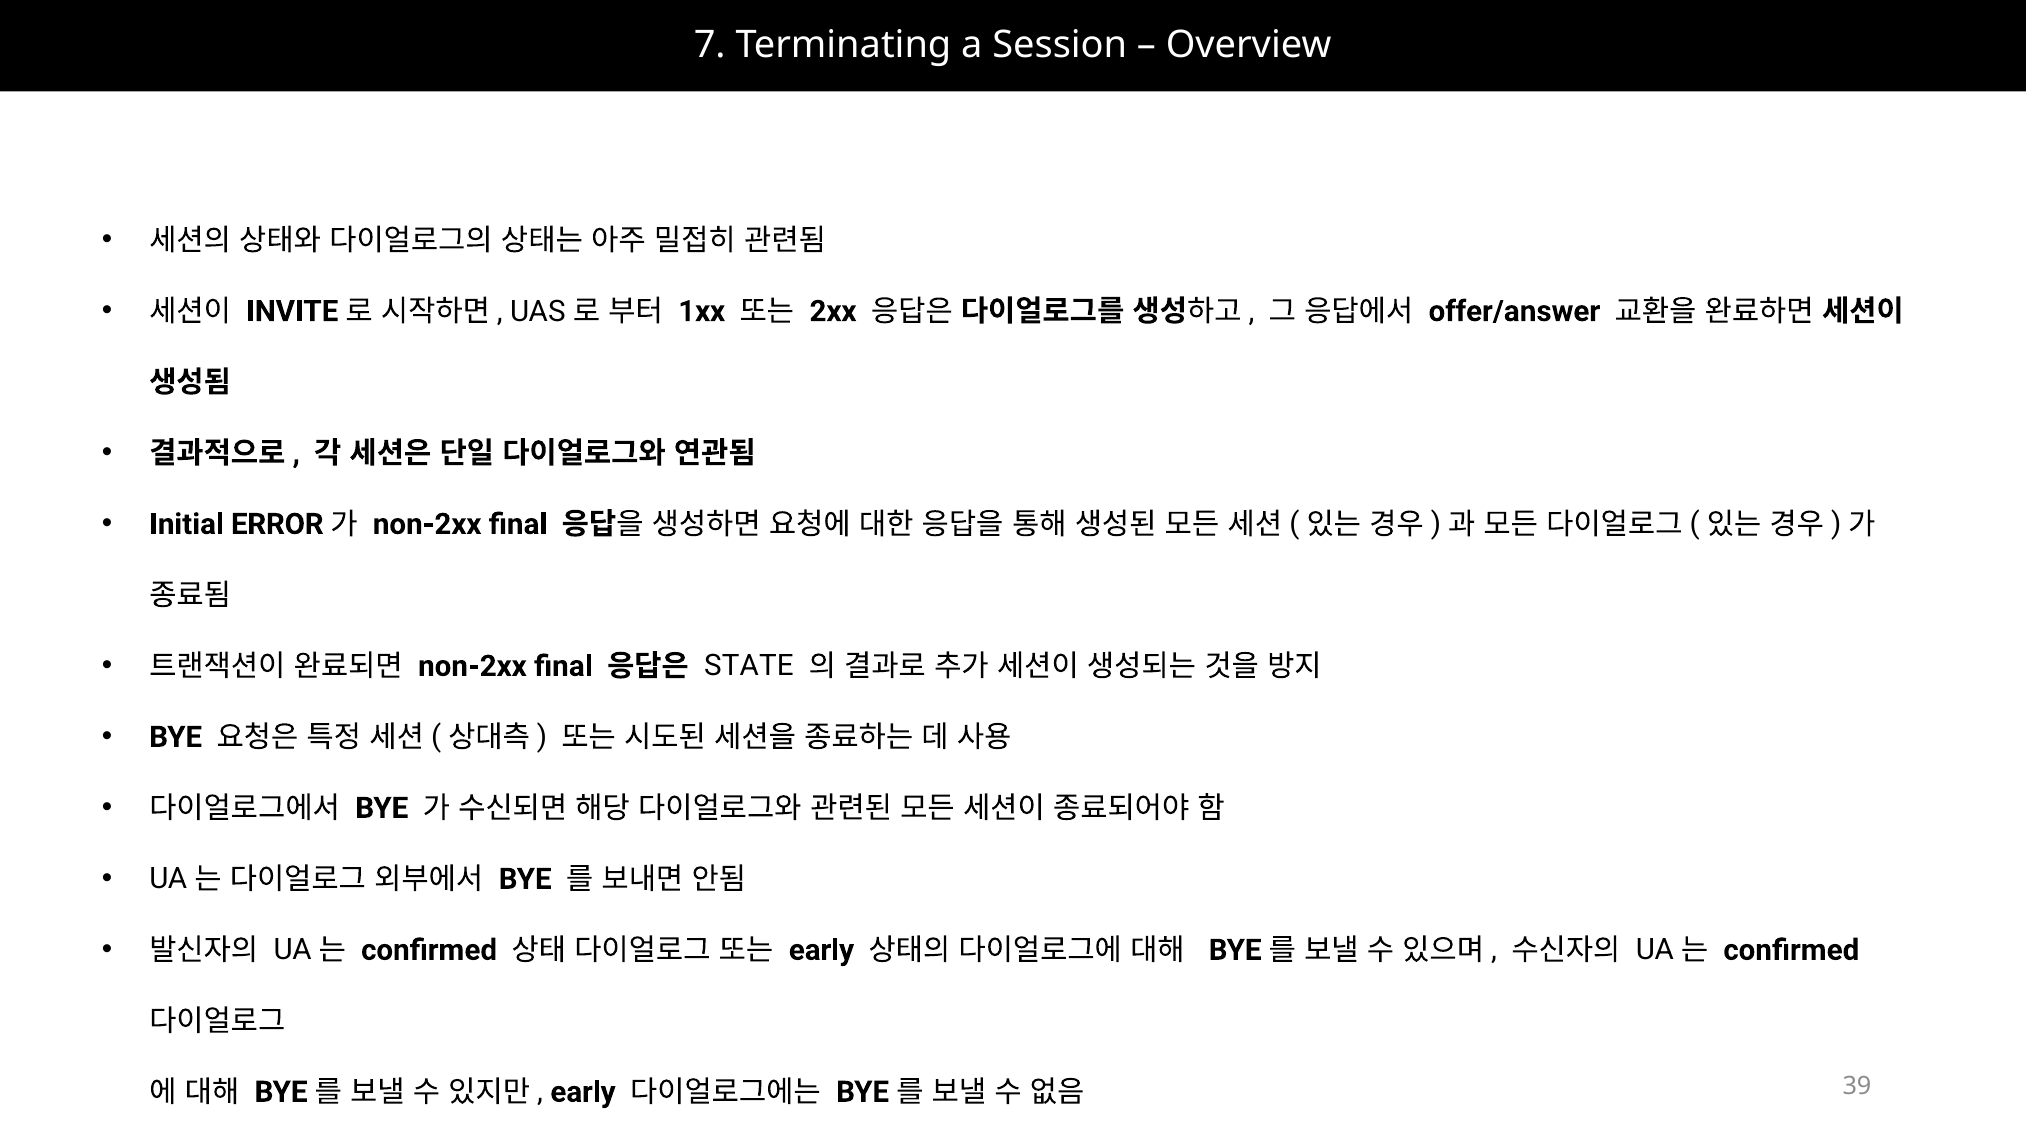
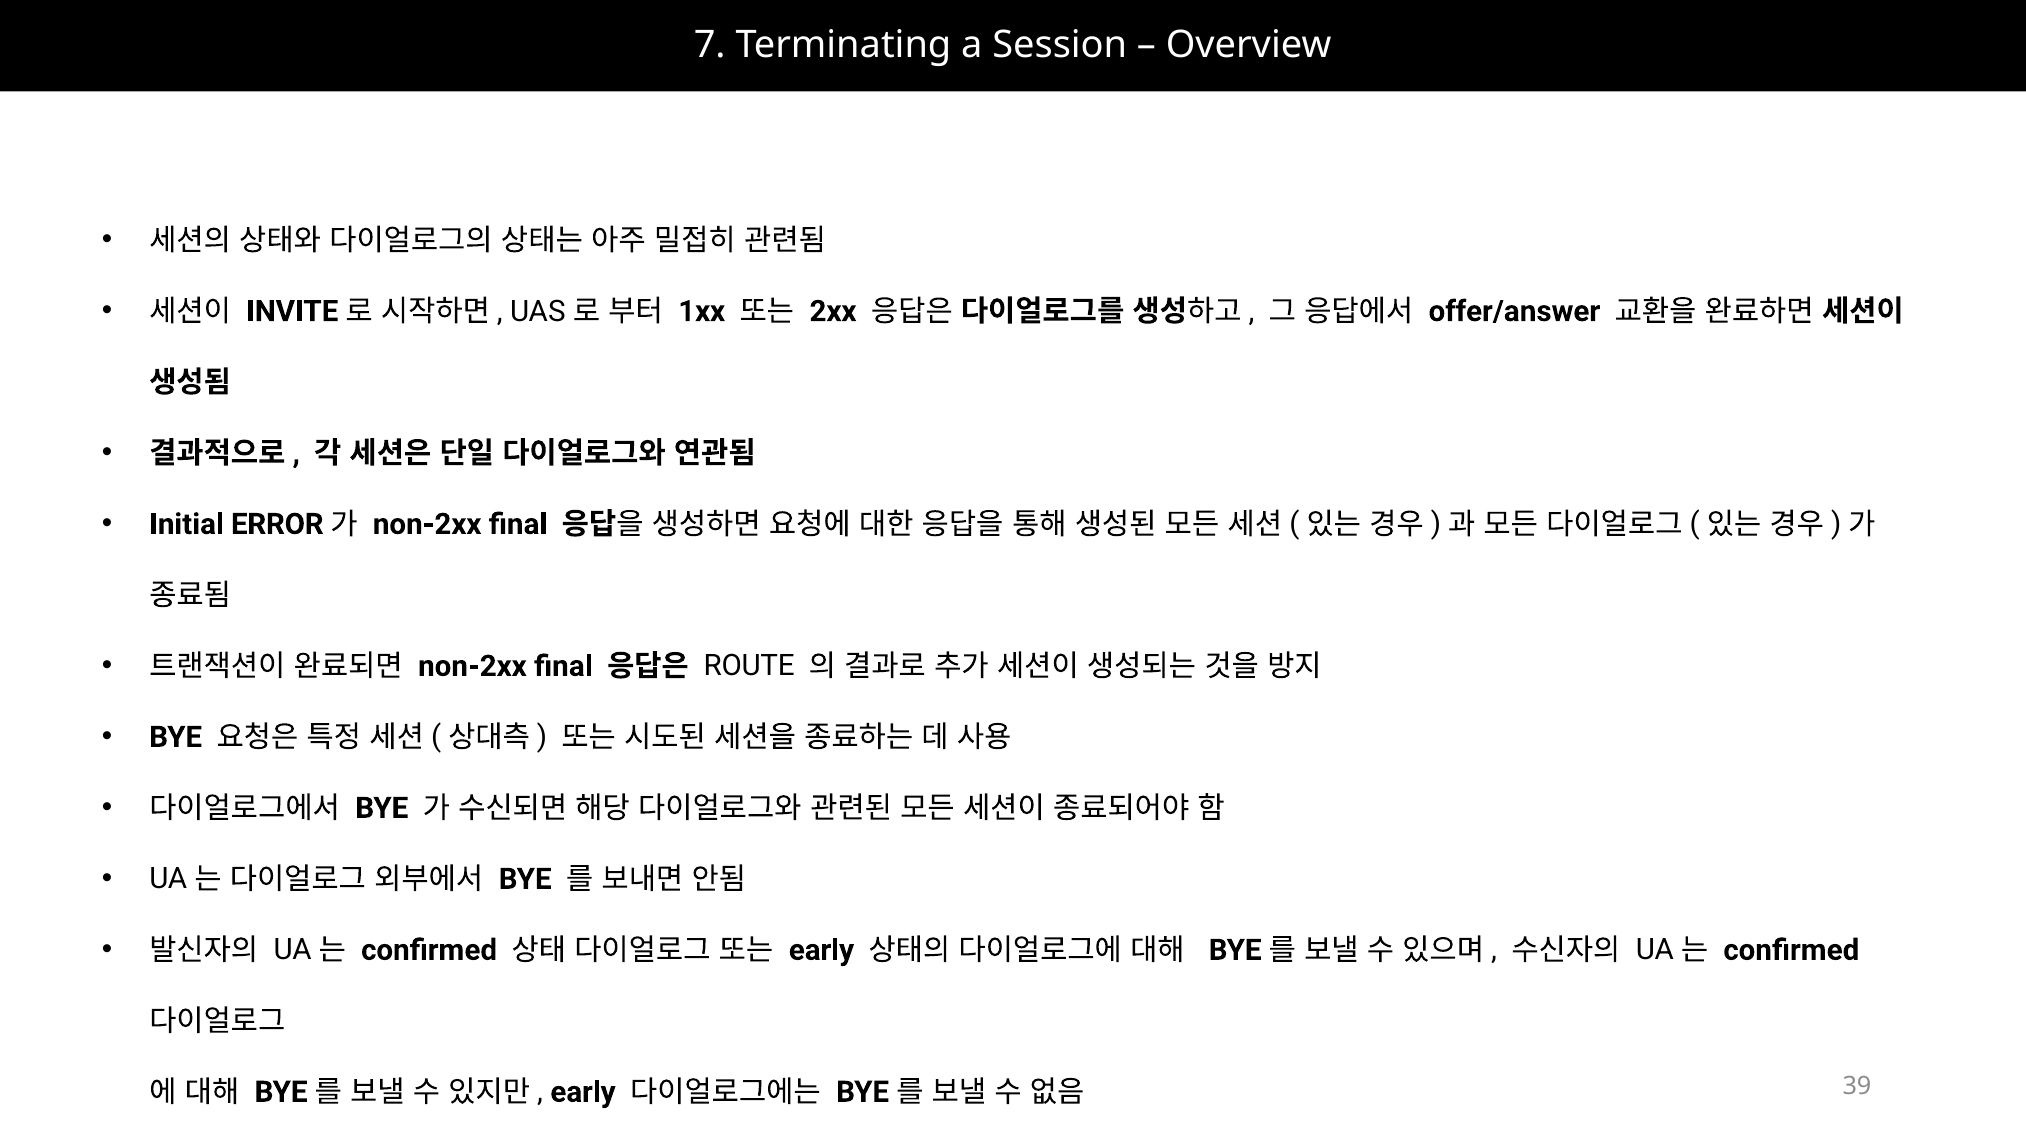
STATE: STATE -> ROUTE
